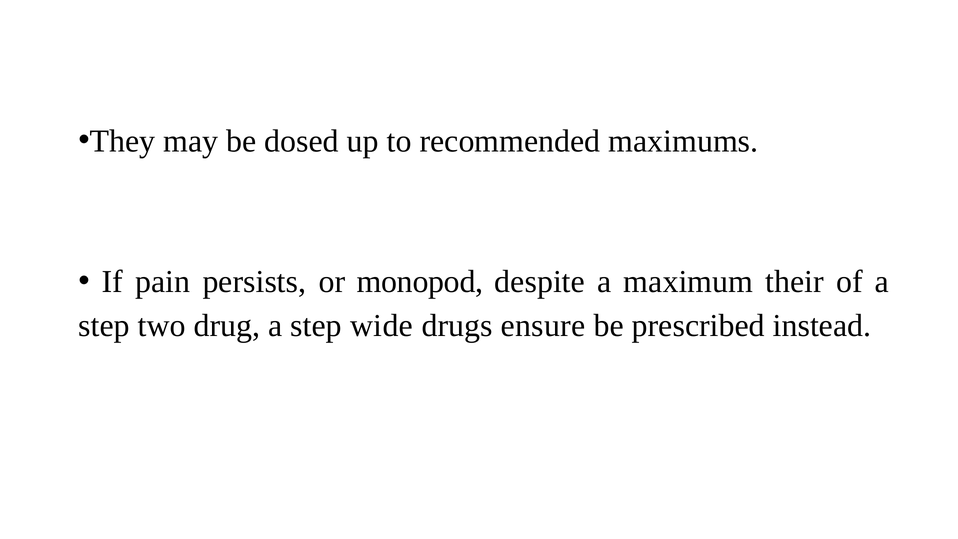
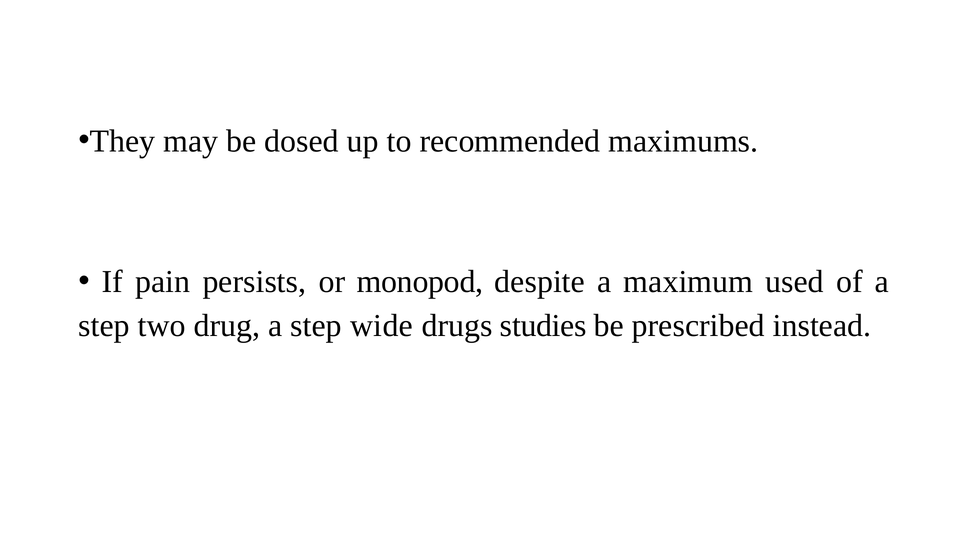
their: their -> used
ensure: ensure -> studies
